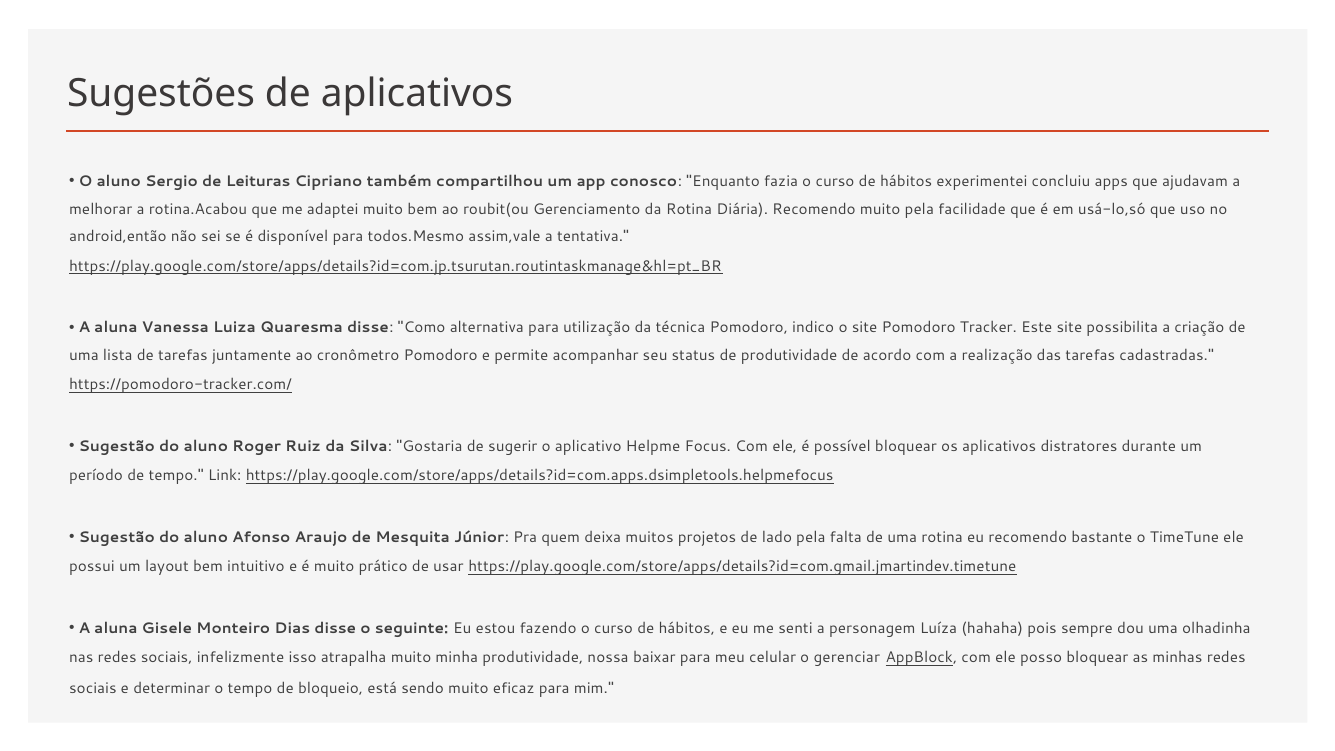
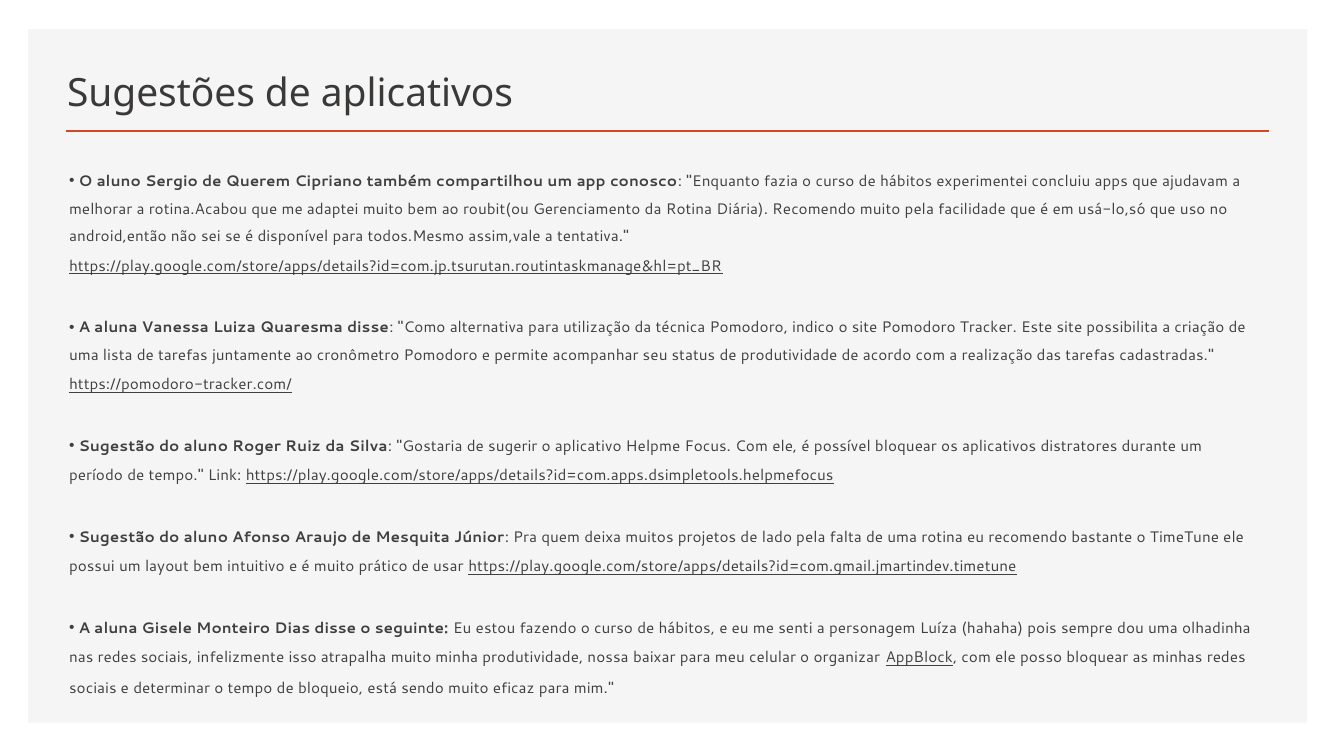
Leituras: Leituras -> Querem
gerenciar: gerenciar -> organizar
